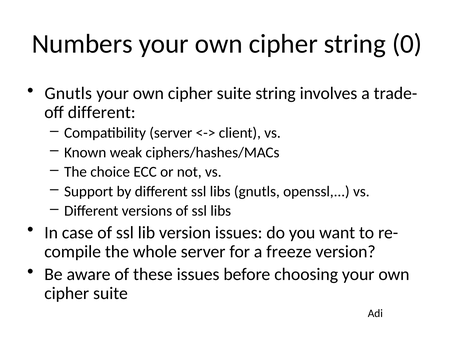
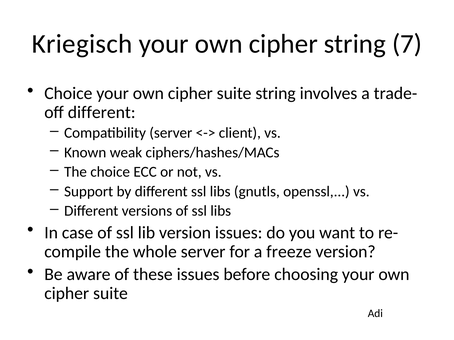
Numbers: Numbers -> Kriegisch
0: 0 -> 7
Gnutls at (68, 94): Gnutls -> Choice
